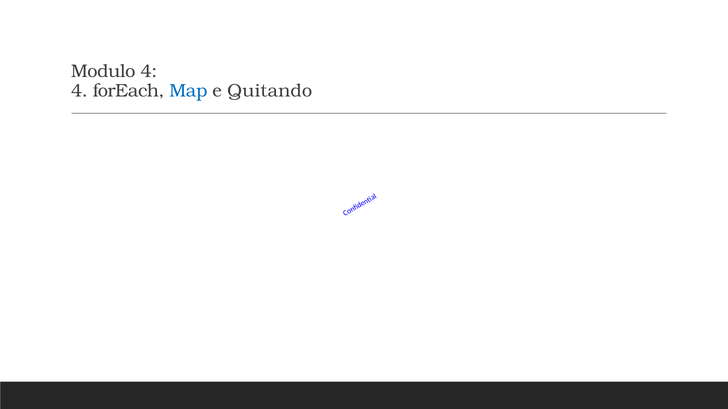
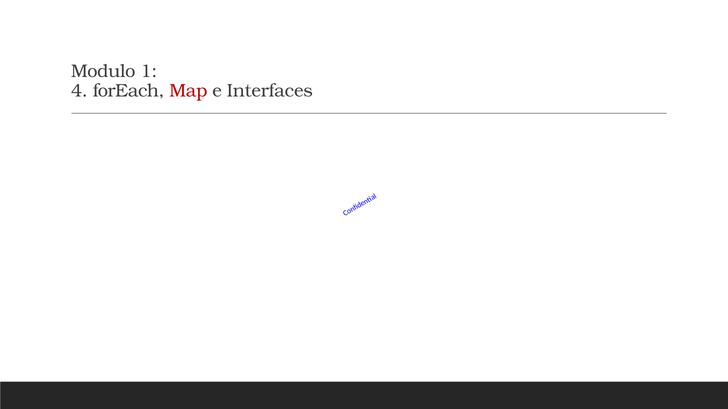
Modulo 4: 4 -> 1
Map colour: blue -> red
Quitando: Quitando -> Interfaces
